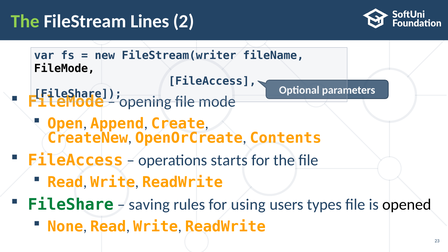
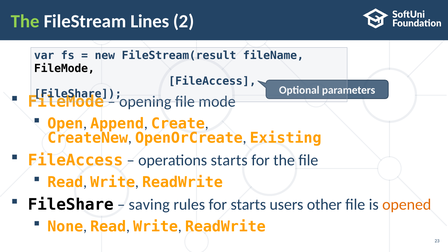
FileStream(writer: FileStream(writer -> FileStream(result
Contents: Contents -> Existing
FileShare at (71, 205) colour: green -> black
for using: using -> starts
types: types -> other
opened colour: black -> orange
